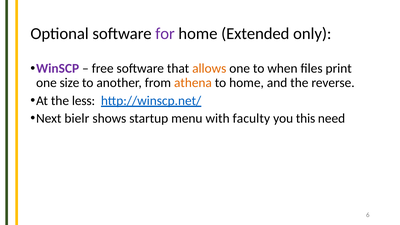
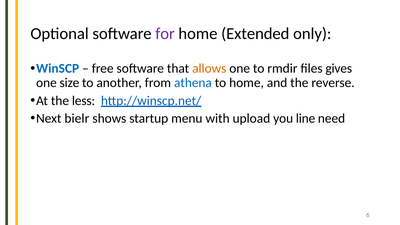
WinSCP colour: purple -> blue
when: when -> rmdir
print: print -> gives
athena colour: orange -> blue
faculty: faculty -> upload
this: this -> line
